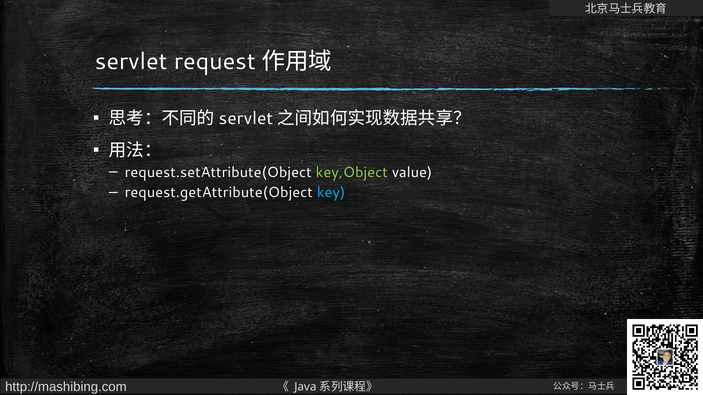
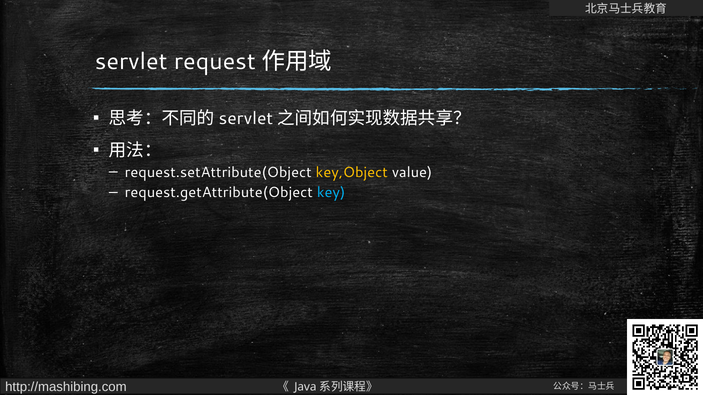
key,Object colour: light green -> yellow
